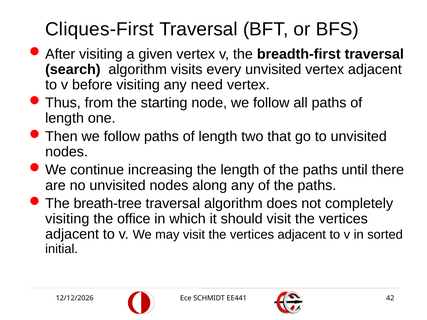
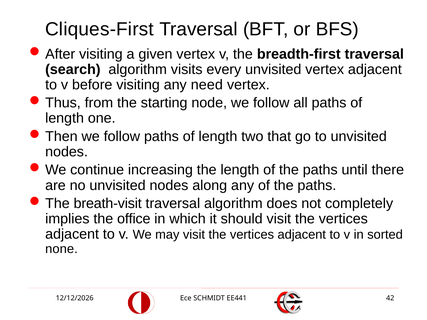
breath-tree: breath-tree -> breath-visit
visiting at (67, 219): visiting -> implies
initial: initial -> none
